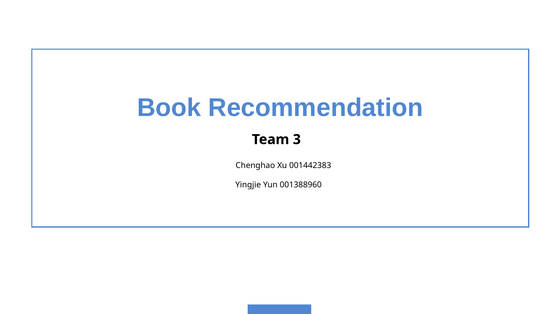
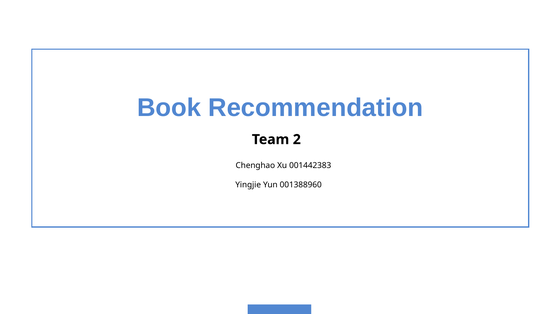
3: 3 -> 2
